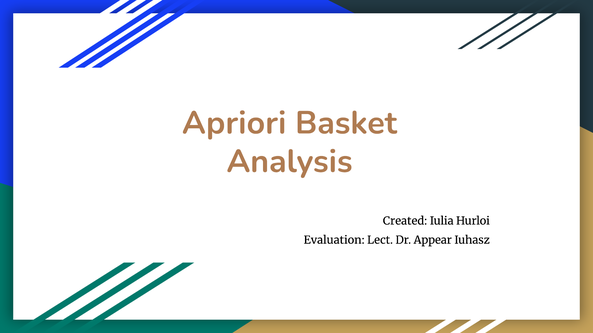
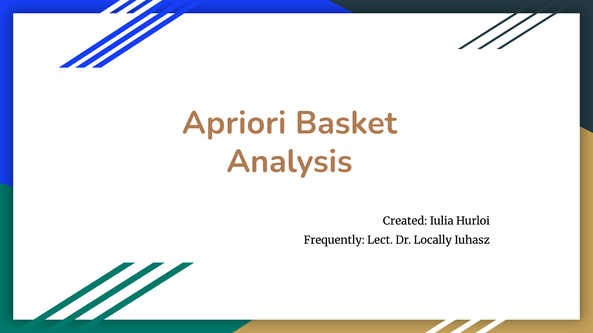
Evaluation: Evaluation -> Frequently
Appear: Appear -> Locally
